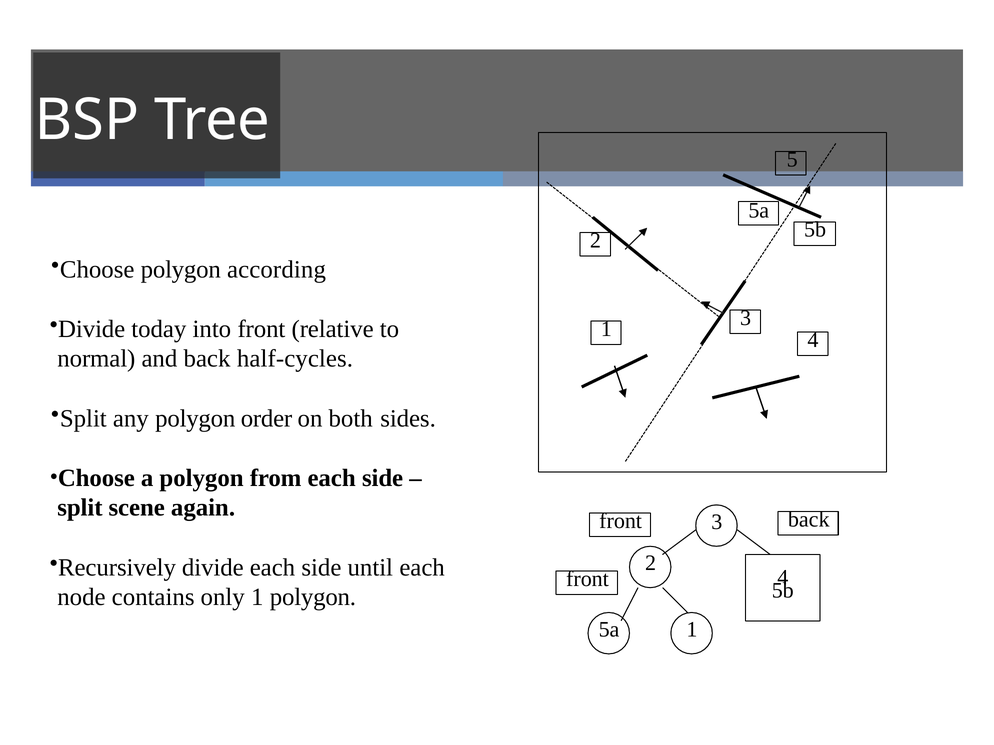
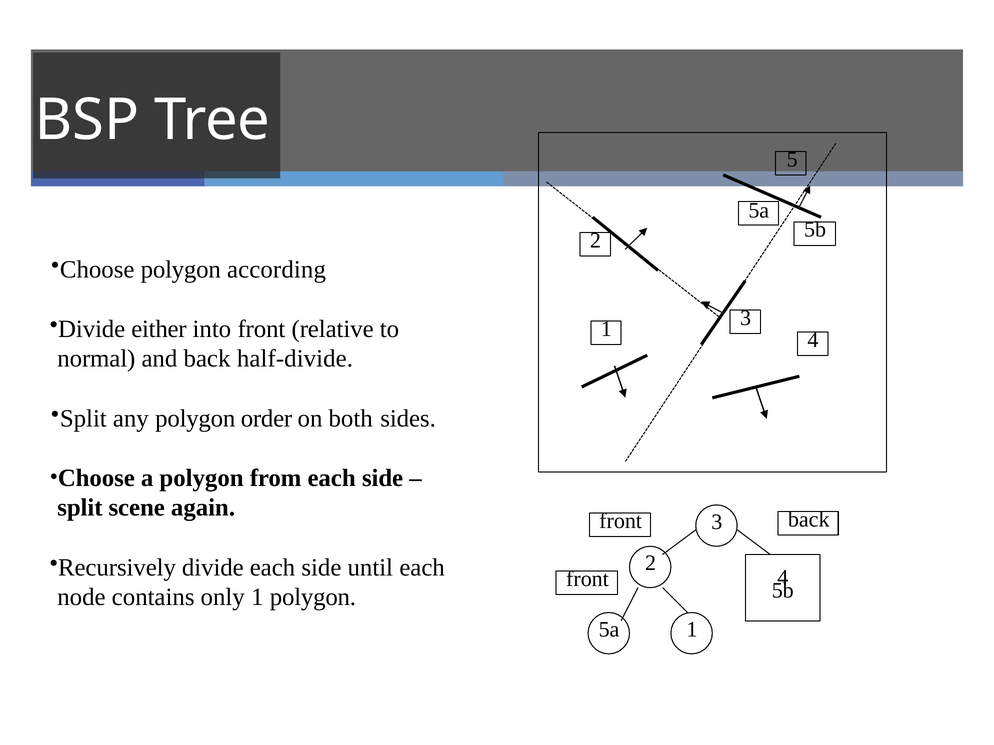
today: today -> either
half-cycles: half-cycles -> half-divide
